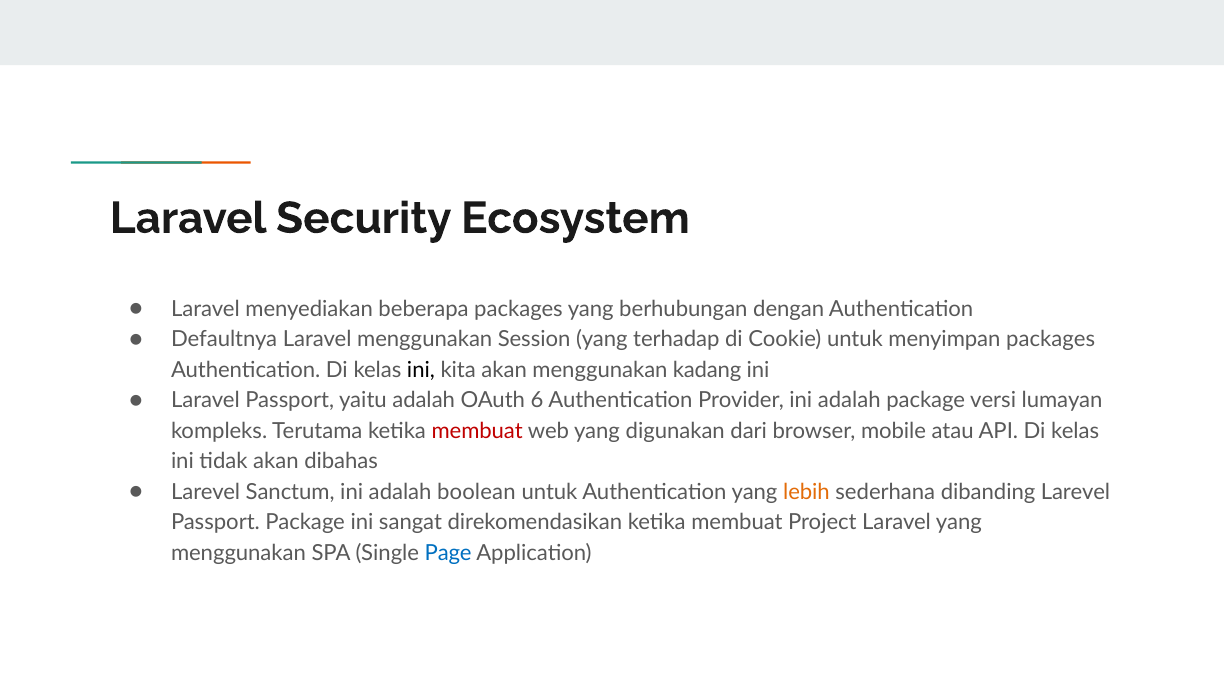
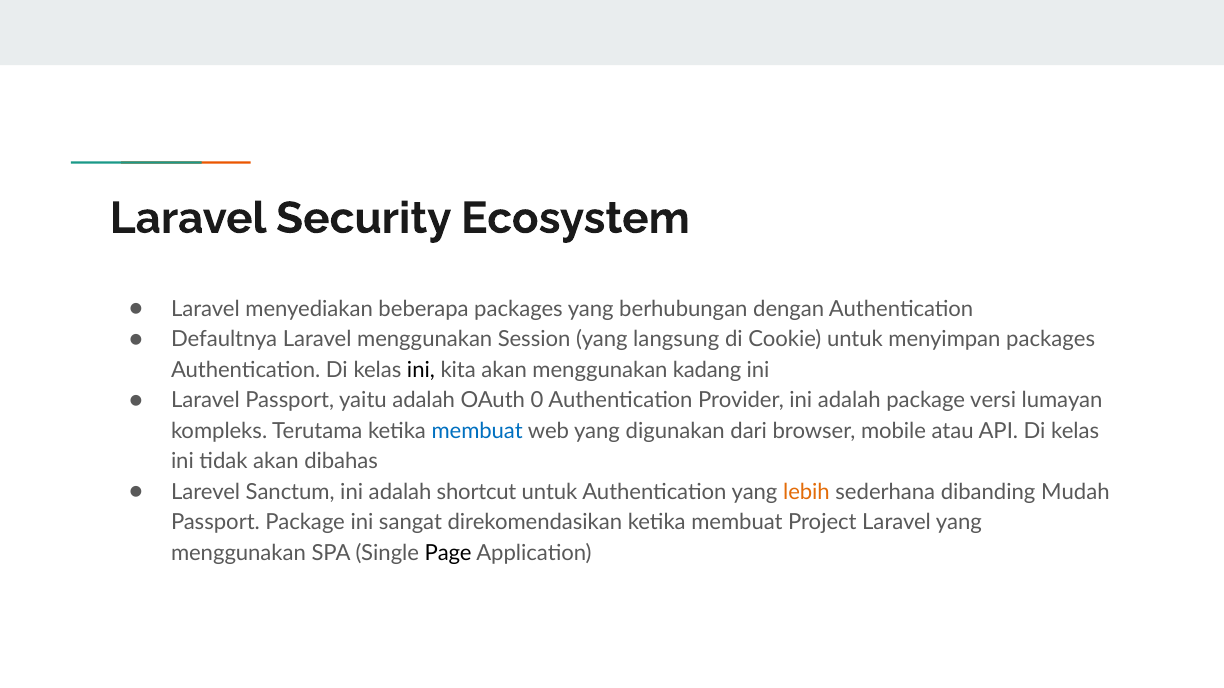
terhadap: terhadap -> langsung
6: 6 -> 0
membuat at (477, 431) colour: red -> blue
boolean: boolean -> shortcut
dibanding Larevel: Larevel -> Mudah
Page colour: blue -> black
